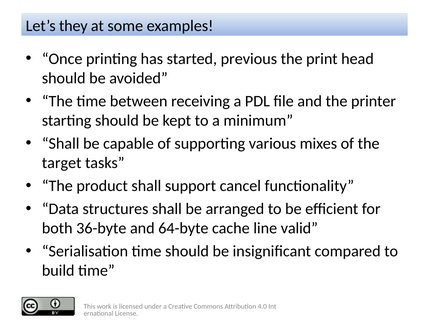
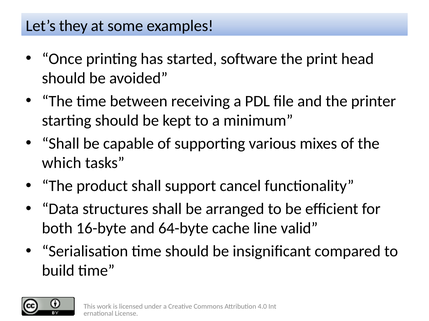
previous: previous -> software
target: target -> which
36-byte: 36-byte -> 16-byte
